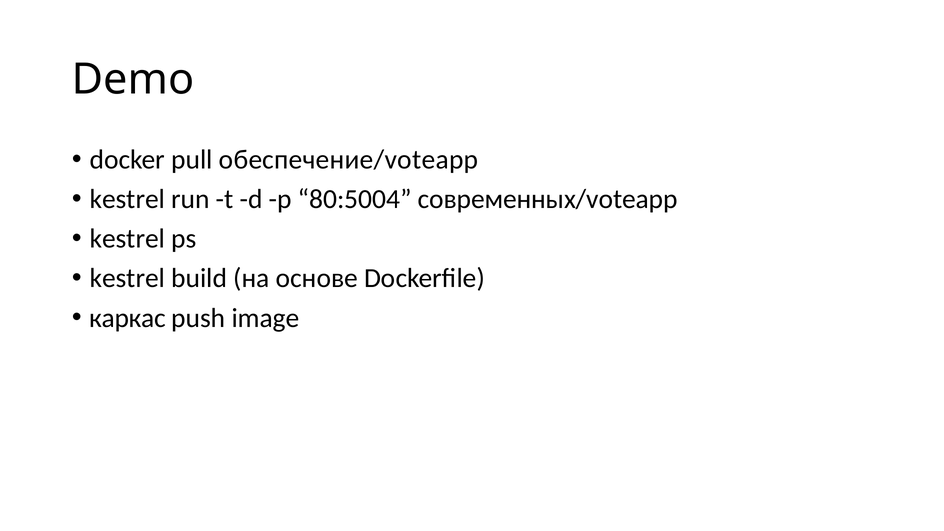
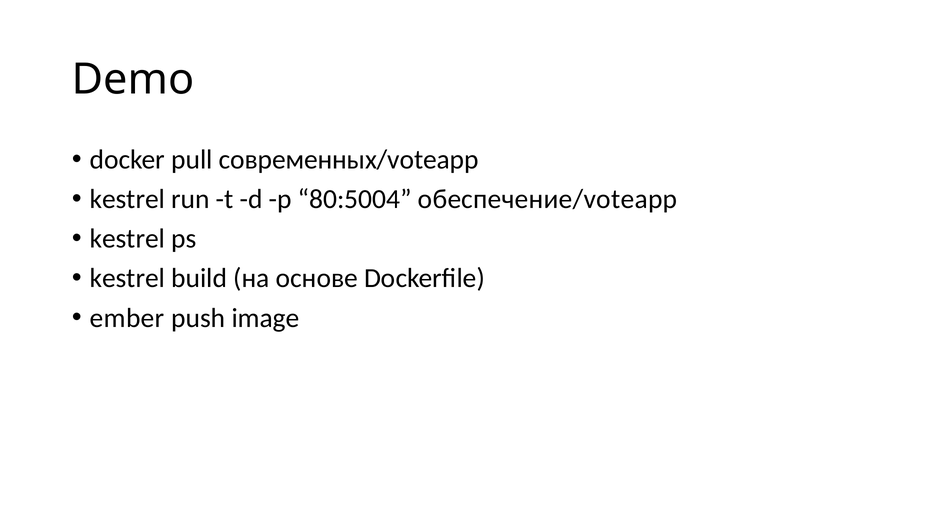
обеспечение/voteapp: обеспечение/voteapp -> современных/voteapp
современных/voteapp: современных/voteapp -> обеспечение/voteapp
каркас: каркас -> ember
